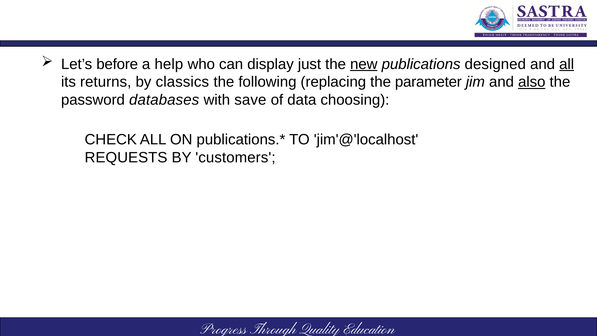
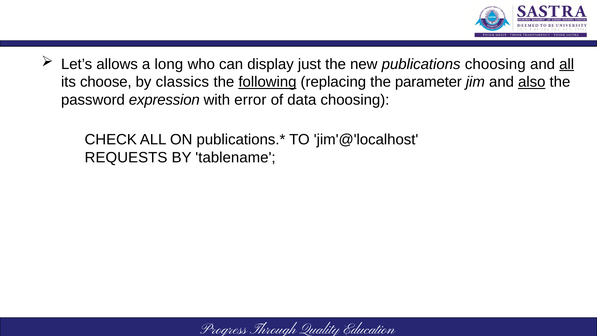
before: before -> allows
help: help -> long
new underline: present -> none
publications designed: designed -> choosing
returns: returns -> choose
following underline: none -> present
databases: databases -> expression
save: save -> error
customers: customers -> tablename
